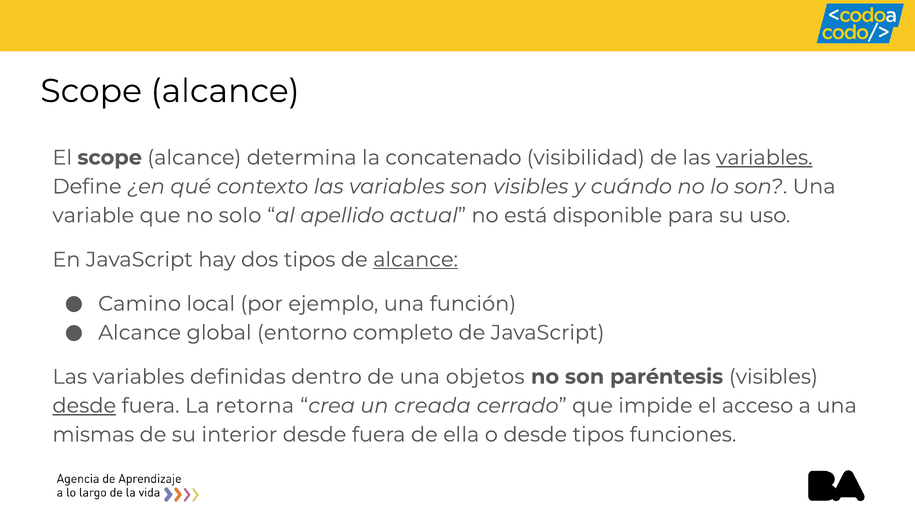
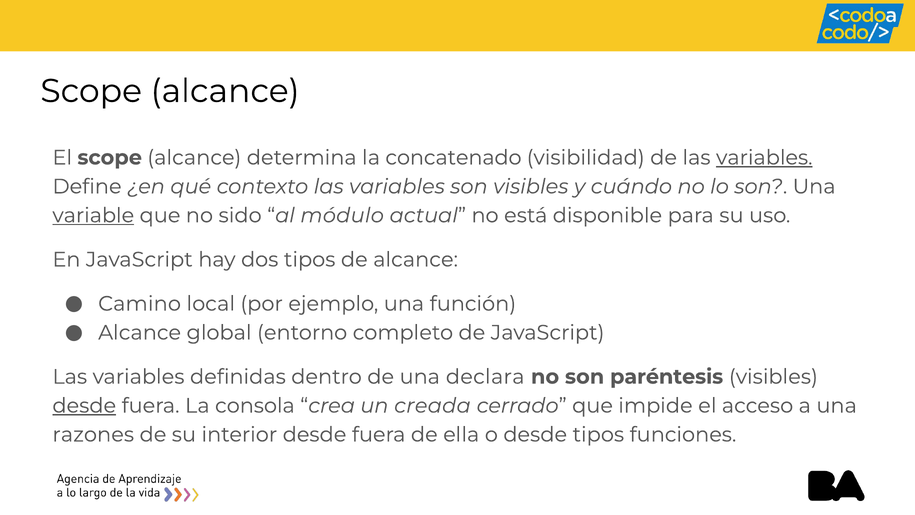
variable underline: none -> present
solo: solo -> sido
apellido: apellido -> módulo
alcance at (416, 259) underline: present -> none
objetos: objetos -> declara
retorna: retorna -> consola
mismas: mismas -> razones
